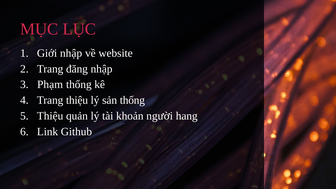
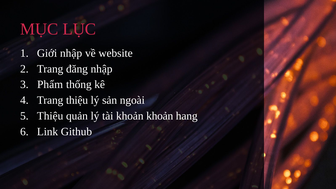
Phạm: Phạm -> Phẩm
sản thống: thống -> ngoài
khoản người: người -> khoản
